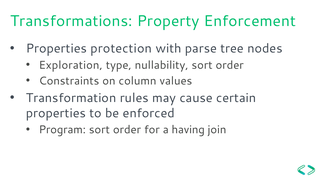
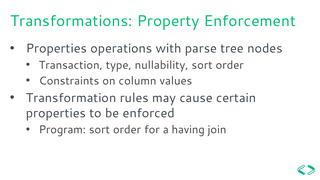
protection: protection -> operations
Exploration: Exploration -> Transaction
